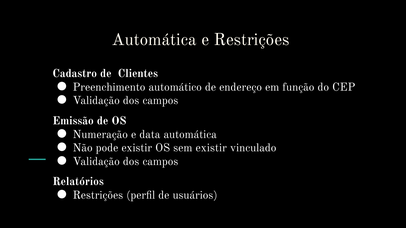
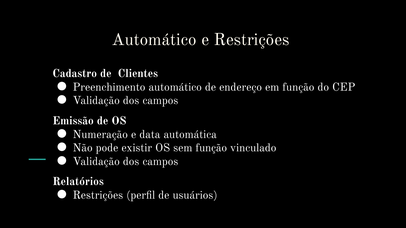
Automática at (154, 40): Automática -> Automático
sem existir: existir -> função
